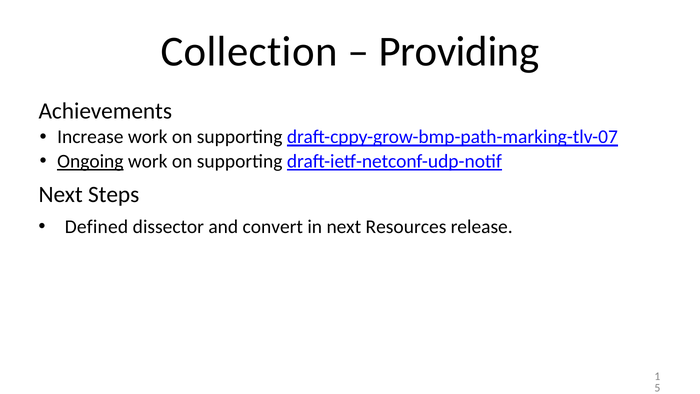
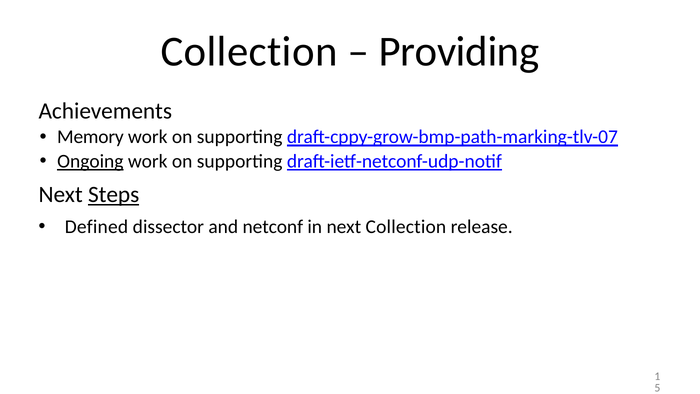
Increase: Increase -> Memory
Steps underline: none -> present
convert: convert -> netconf
next Resources: Resources -> Collection
